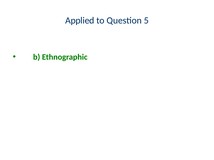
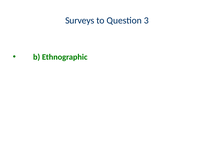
Applied: Applied -> Surveys
5: 5 -> 3
